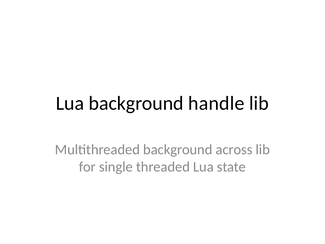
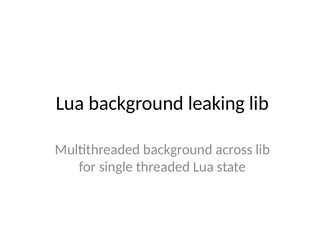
handle: handle -> leaking
